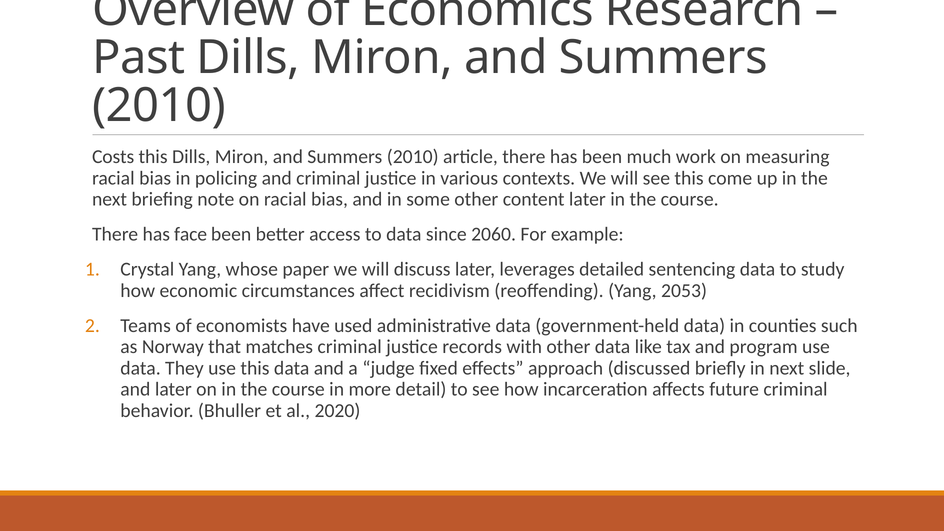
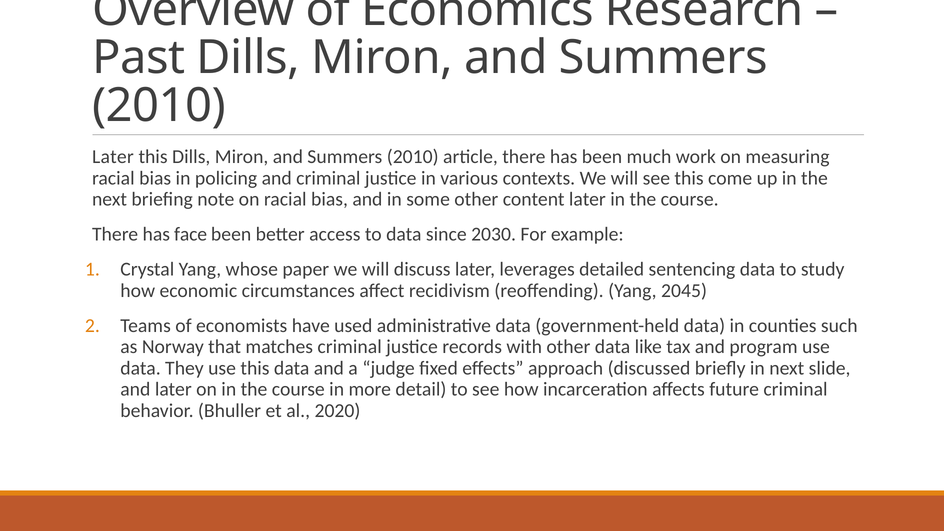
Costs at (113, 157): Costs -> Later
2060: 2060 -> 2030
2053: 2053 -> 2045
